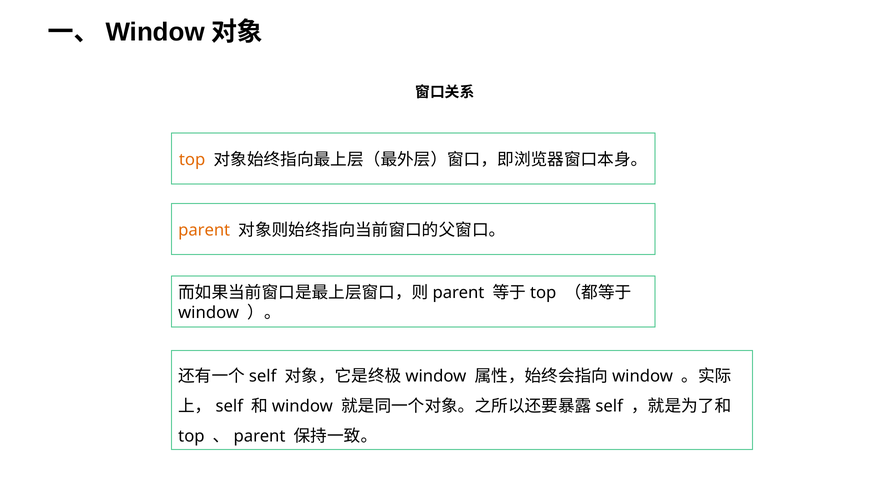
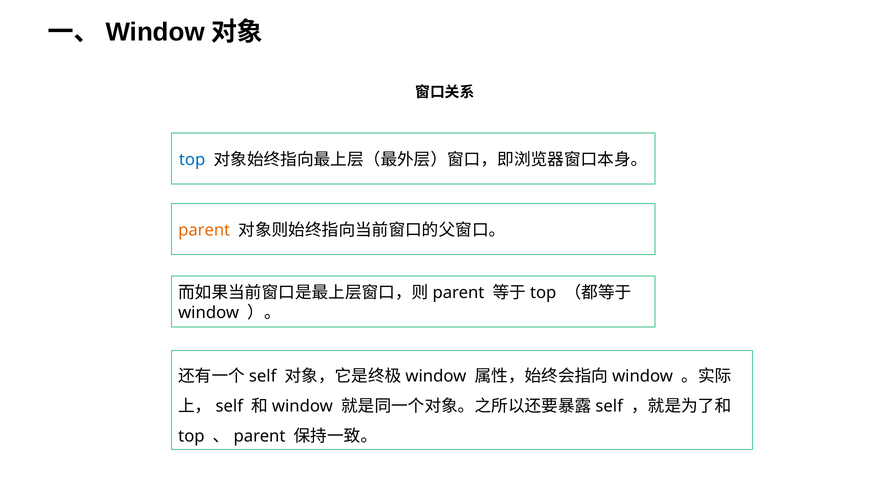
top at (192, 160) colour: orange -> blue
